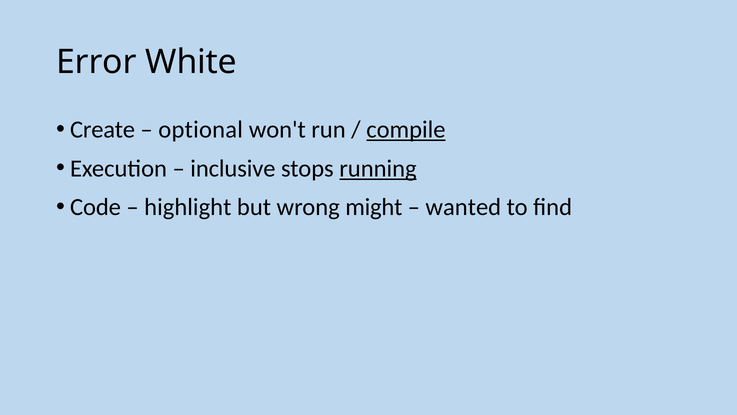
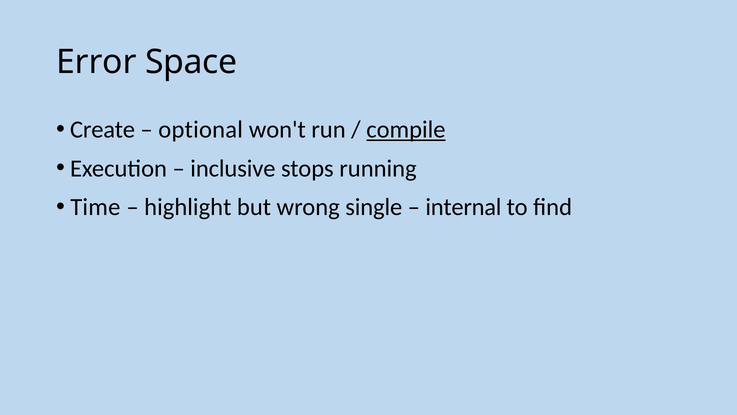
White: White -> Space
running underline: present -> none
Code: Code -> Time
might: might -> single
wanted: wanted -> internal
